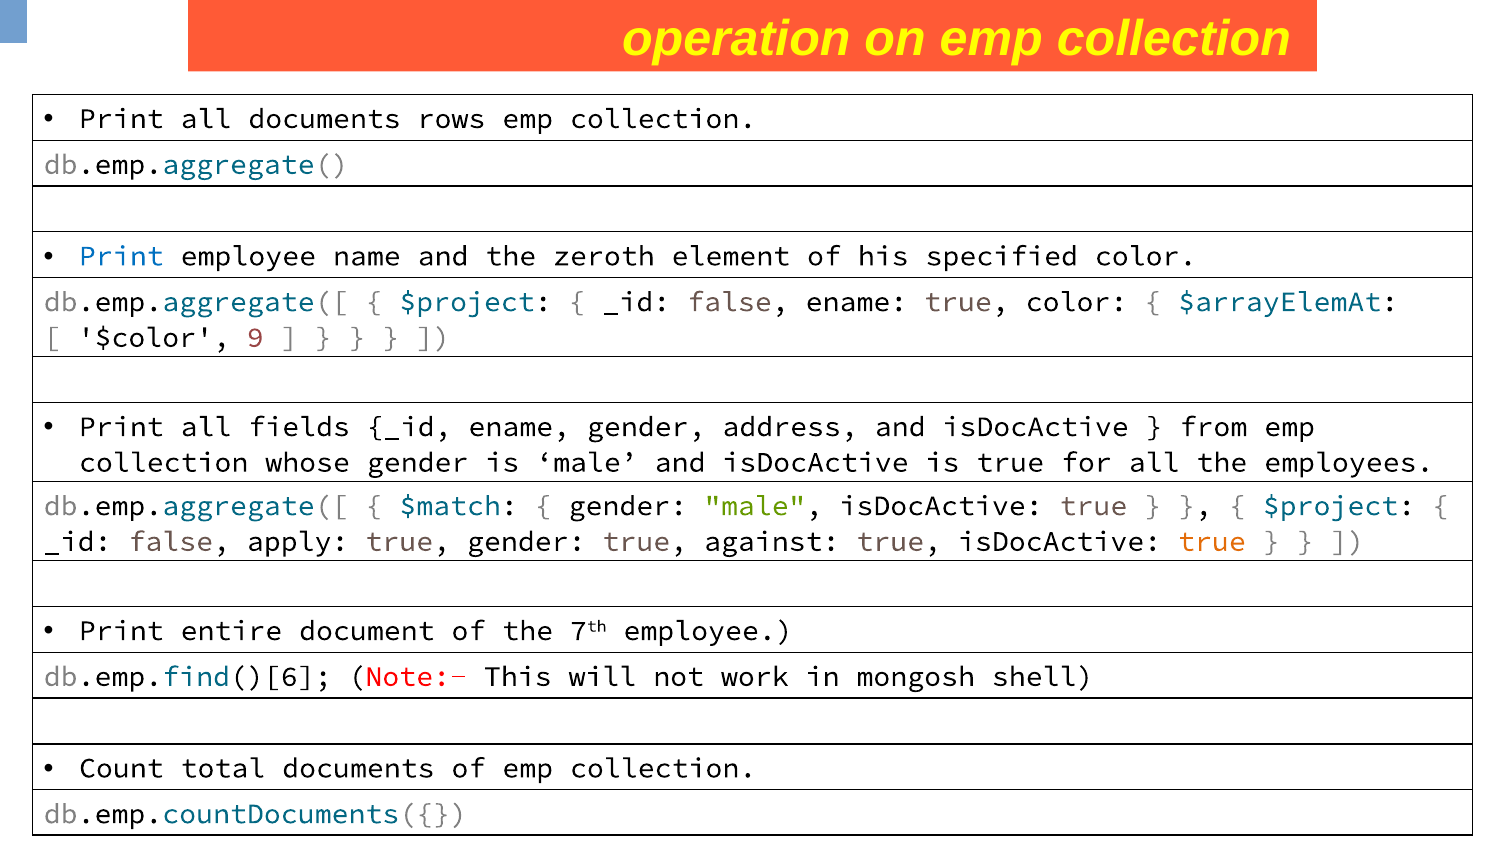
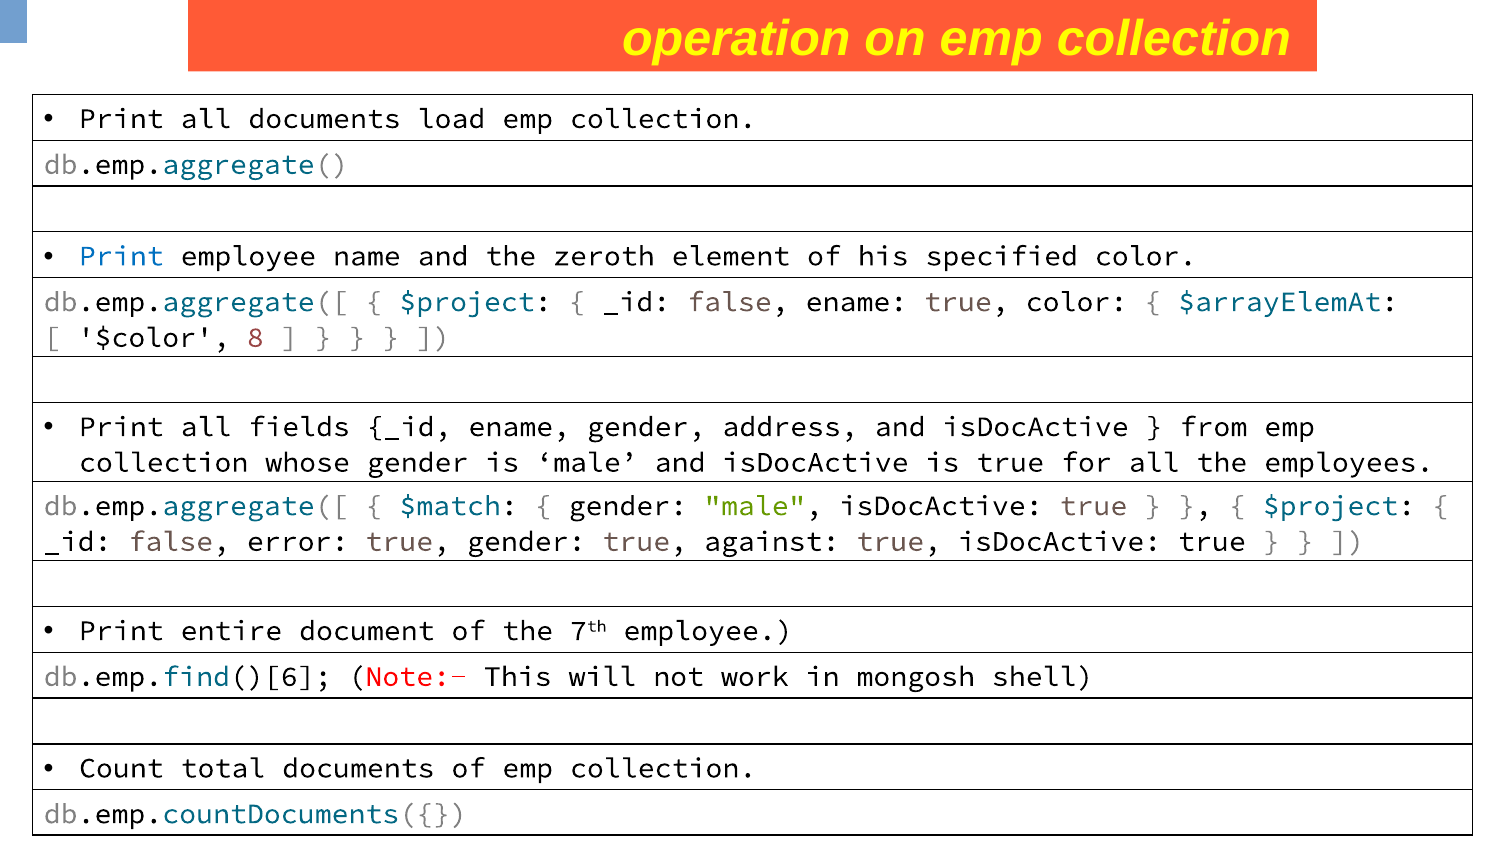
rows: rows -> load
9: 9 -> 8
apply: apply -> error
true at (1212, 541) colour: orange -> black
